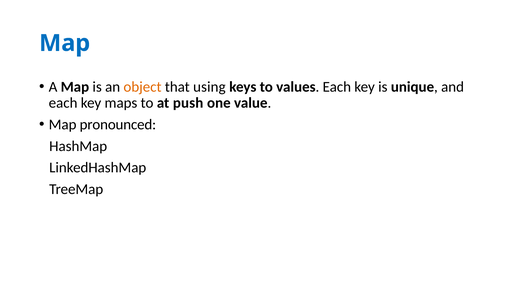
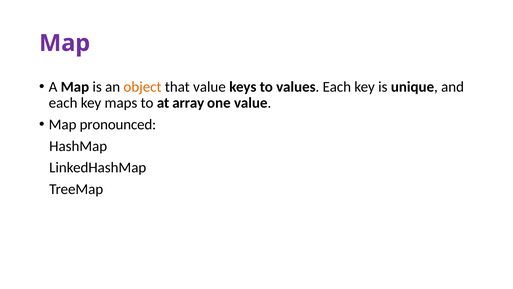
Map at (65, 43) colour: blue -> purple
that using: using -> value
push: push -> array
